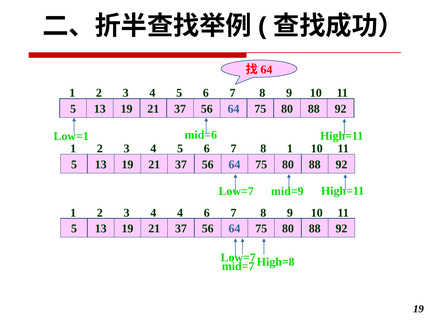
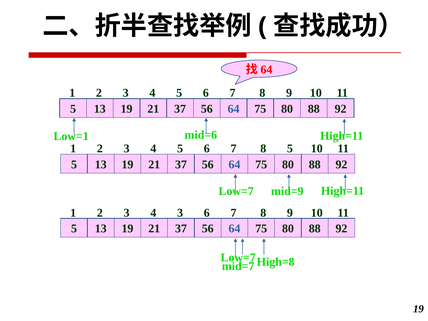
8 1: 1 -> 5
4 4: 4 -> 3
